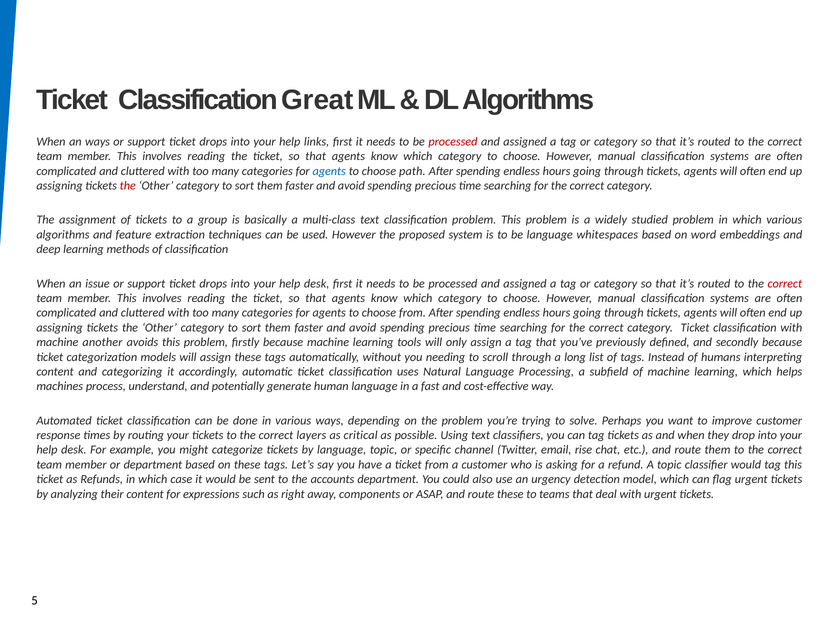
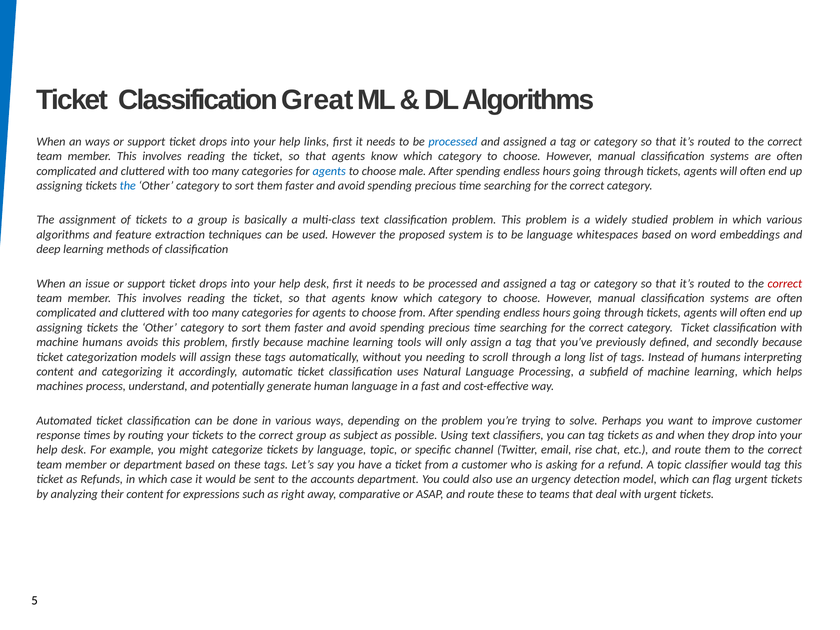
processed at (453, 142) colour: red -> blue
path: path -> male
the at (128, 186) colour: red -> blue
machine another: another -> humans
correct layers: layers -> group
critical: critical -> subject
components: components -> comparative
